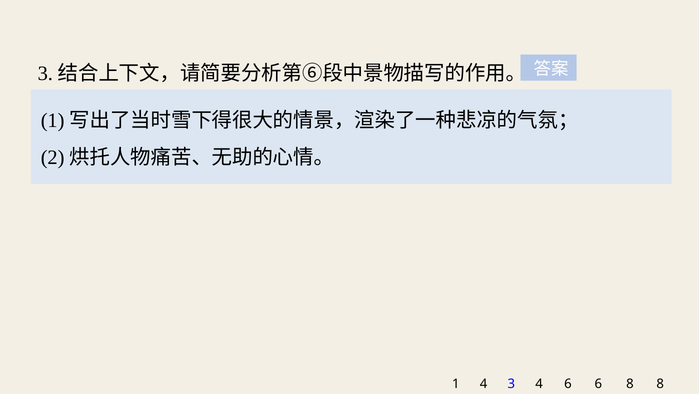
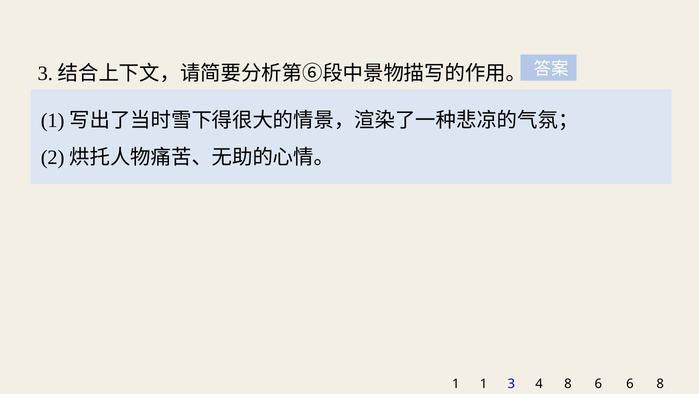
1 4: 4 -> 1
4 6: 6 -> 8
6 8: 8 -> 6
